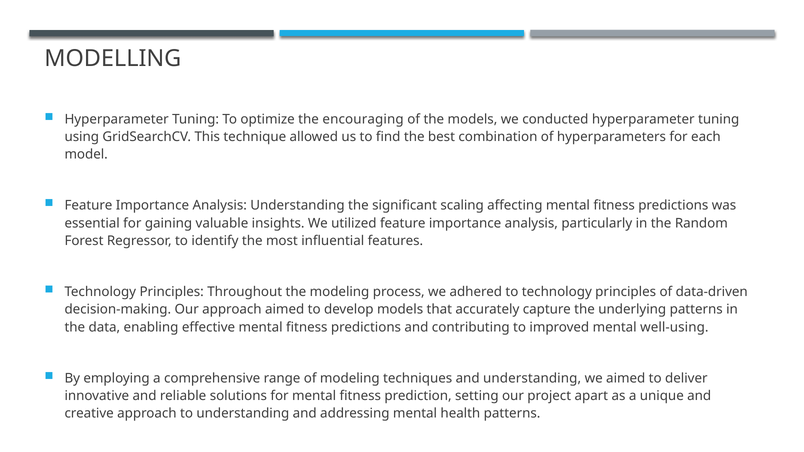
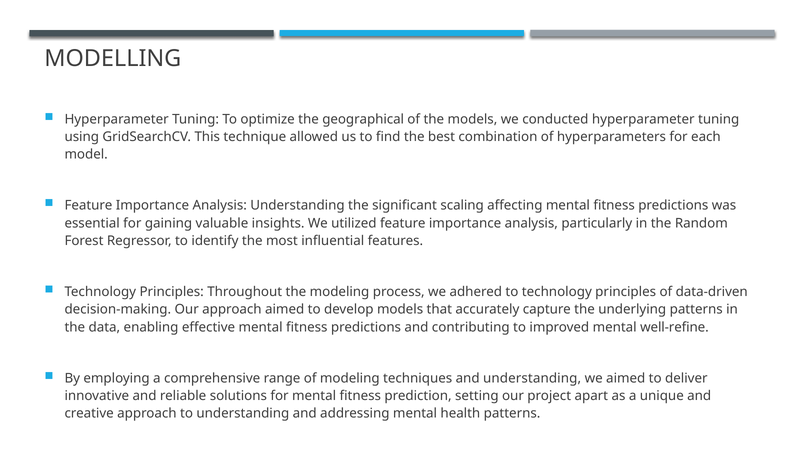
encouraging: encouraging -> geographical
well-using: well-using -> well-refine
